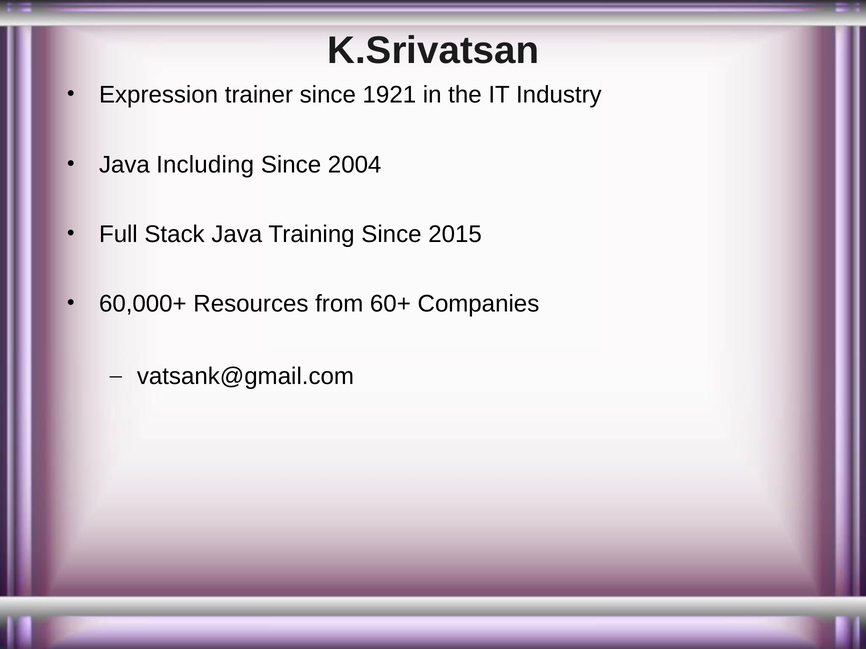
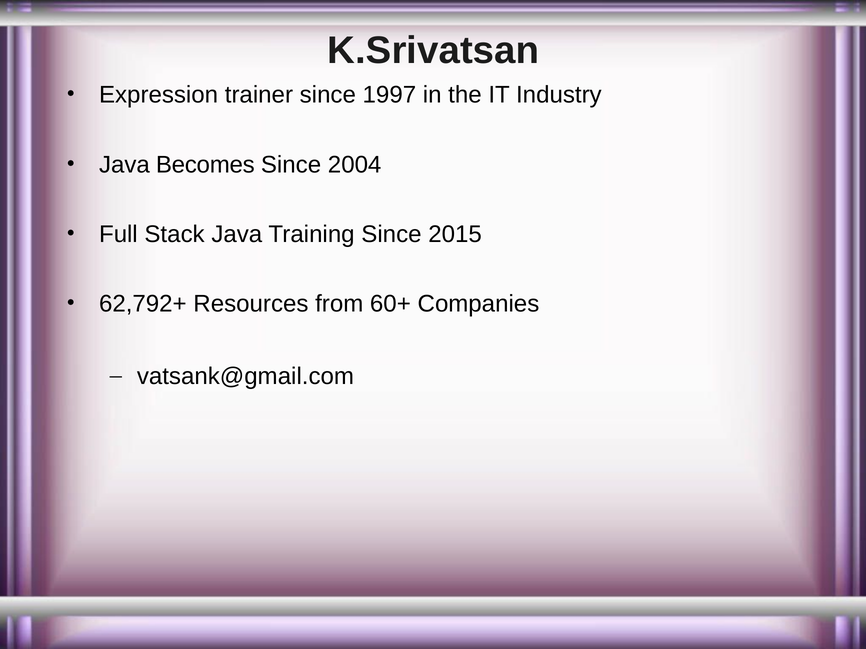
1921: 1921 -> 1997
Including: Including -> Becomes
60,000+: 60,000+ -> 62,792+
